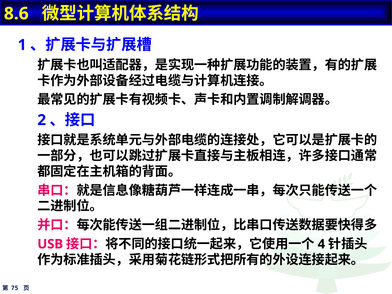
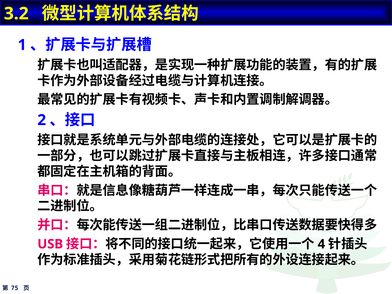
8.6: 8.6 -> 3.2
